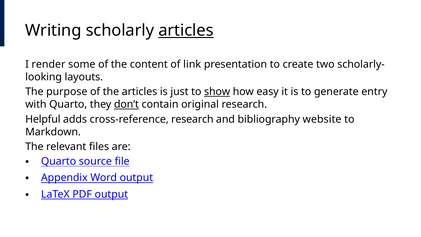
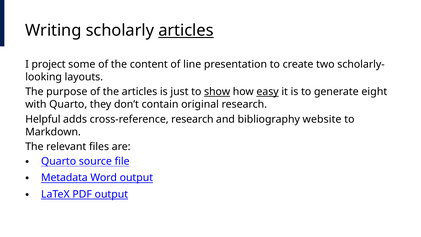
render: render -> project
link: link -> line
easy underline: none -> present
entry: entry -> eight
don’t underline: present -> none
Appendix: Appendix -> Metadata
